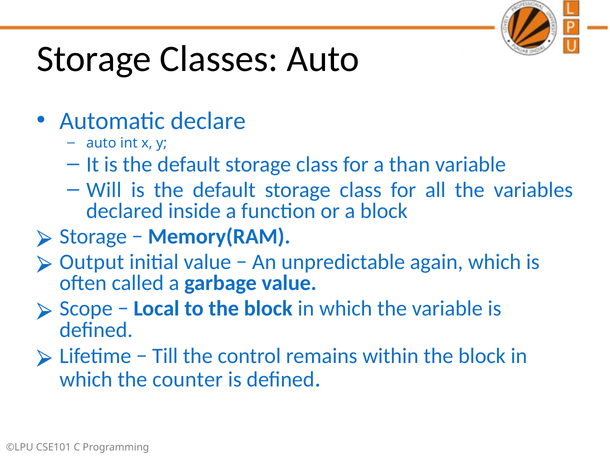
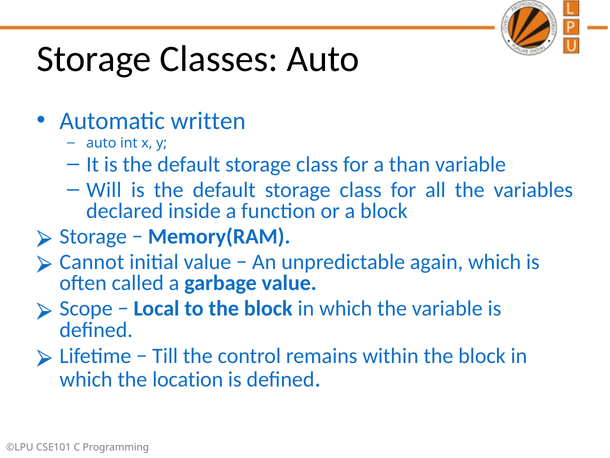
declare: declare -> written
Output: Output -> Cannot
counter: counter -> location
